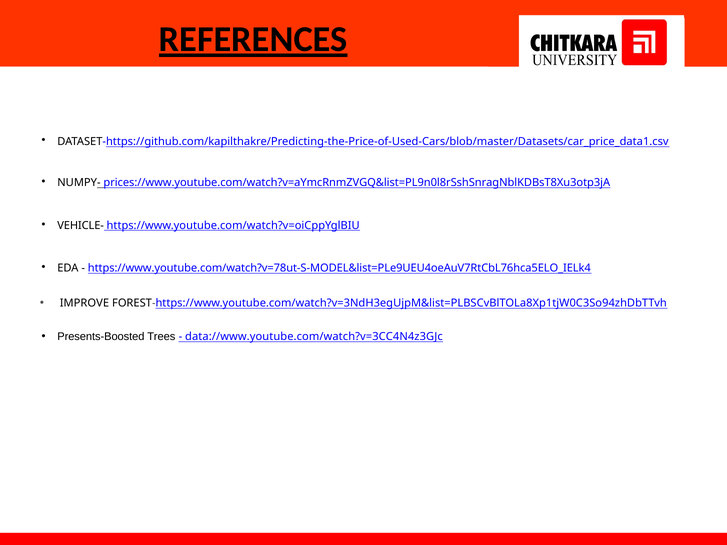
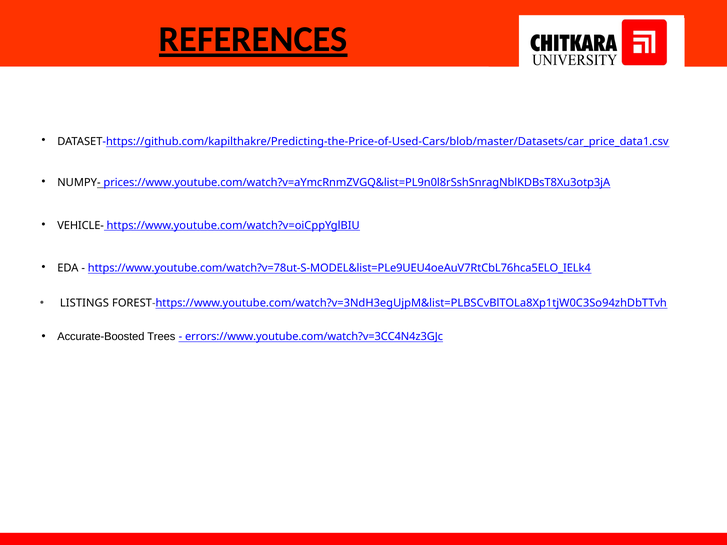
IMPROVE: IMPROVE -> LISTINGS
Presents-Boosted: Presents-Boosted -> Accurate-Boosted
data://www.youtube.com/watch?v=3CC4N4z3GJc: data://www.youtube.com/watch?v=3CC4N4z3GJc -> errors://www.youtube.com/watch?v=3CC4N4z3GJc
